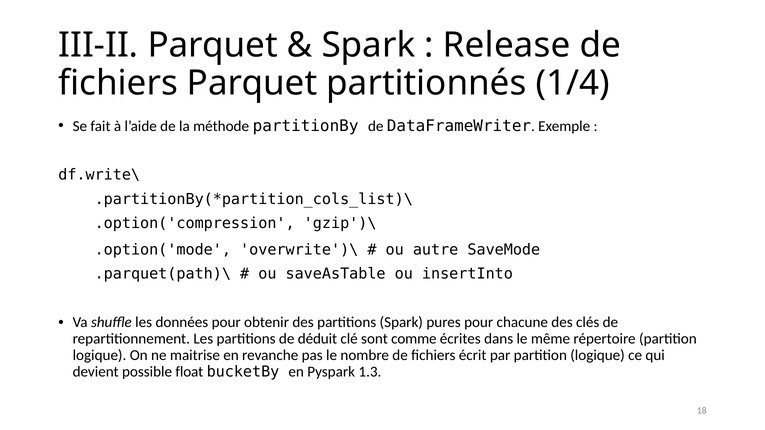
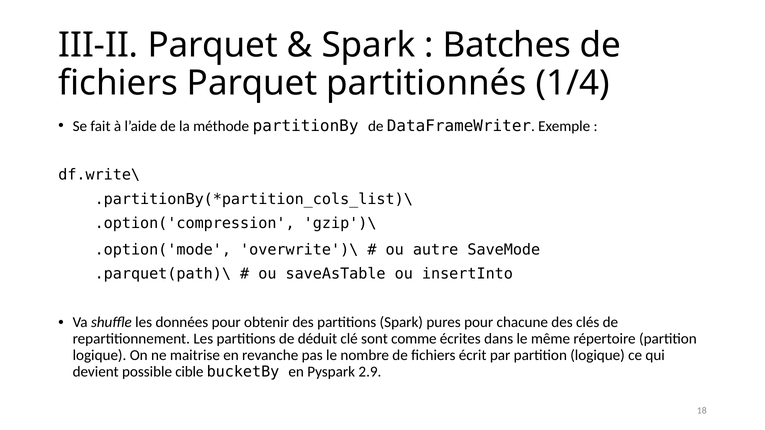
Release: Release -> Batches
float: float -> cible
1.3: 1.3 -> 2.9
